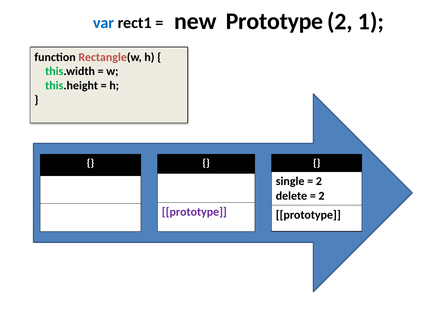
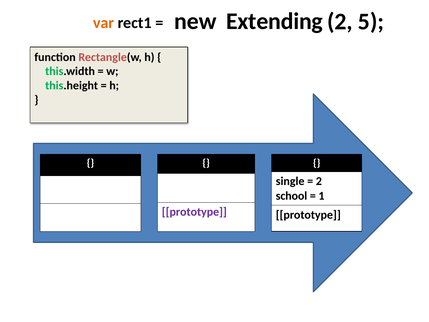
Prototype at (275, 21): Prototype -> Extending
1: 1 -> 5
var colour: blue -> orange
delete: delete -> school
2 at (322, 196): 2 -> 1
